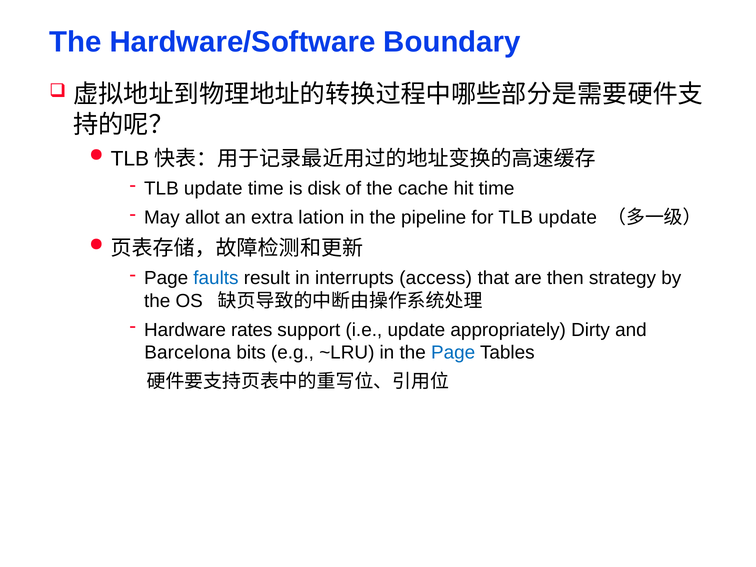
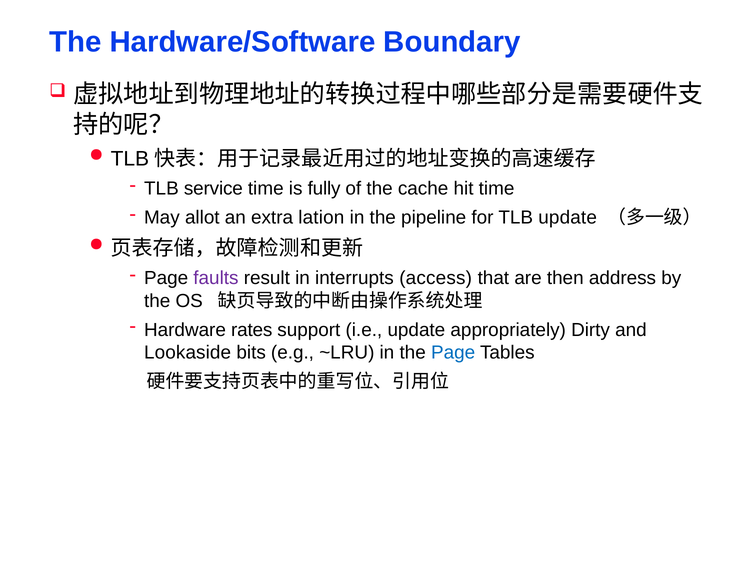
update at (213, 189): update -> service
disk: disk -> fully
faults colour: blue -> purple
strategy: strategy -> address
Barcelona: Barcelona -> Lookaside
